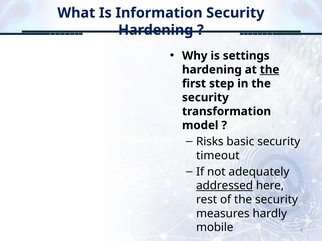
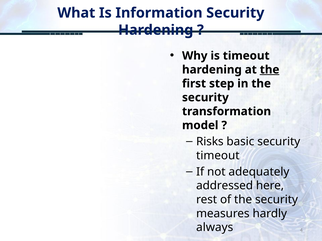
is settings: settings -> timeout
addressed underline: present -> none
mobile: mobile -> always
